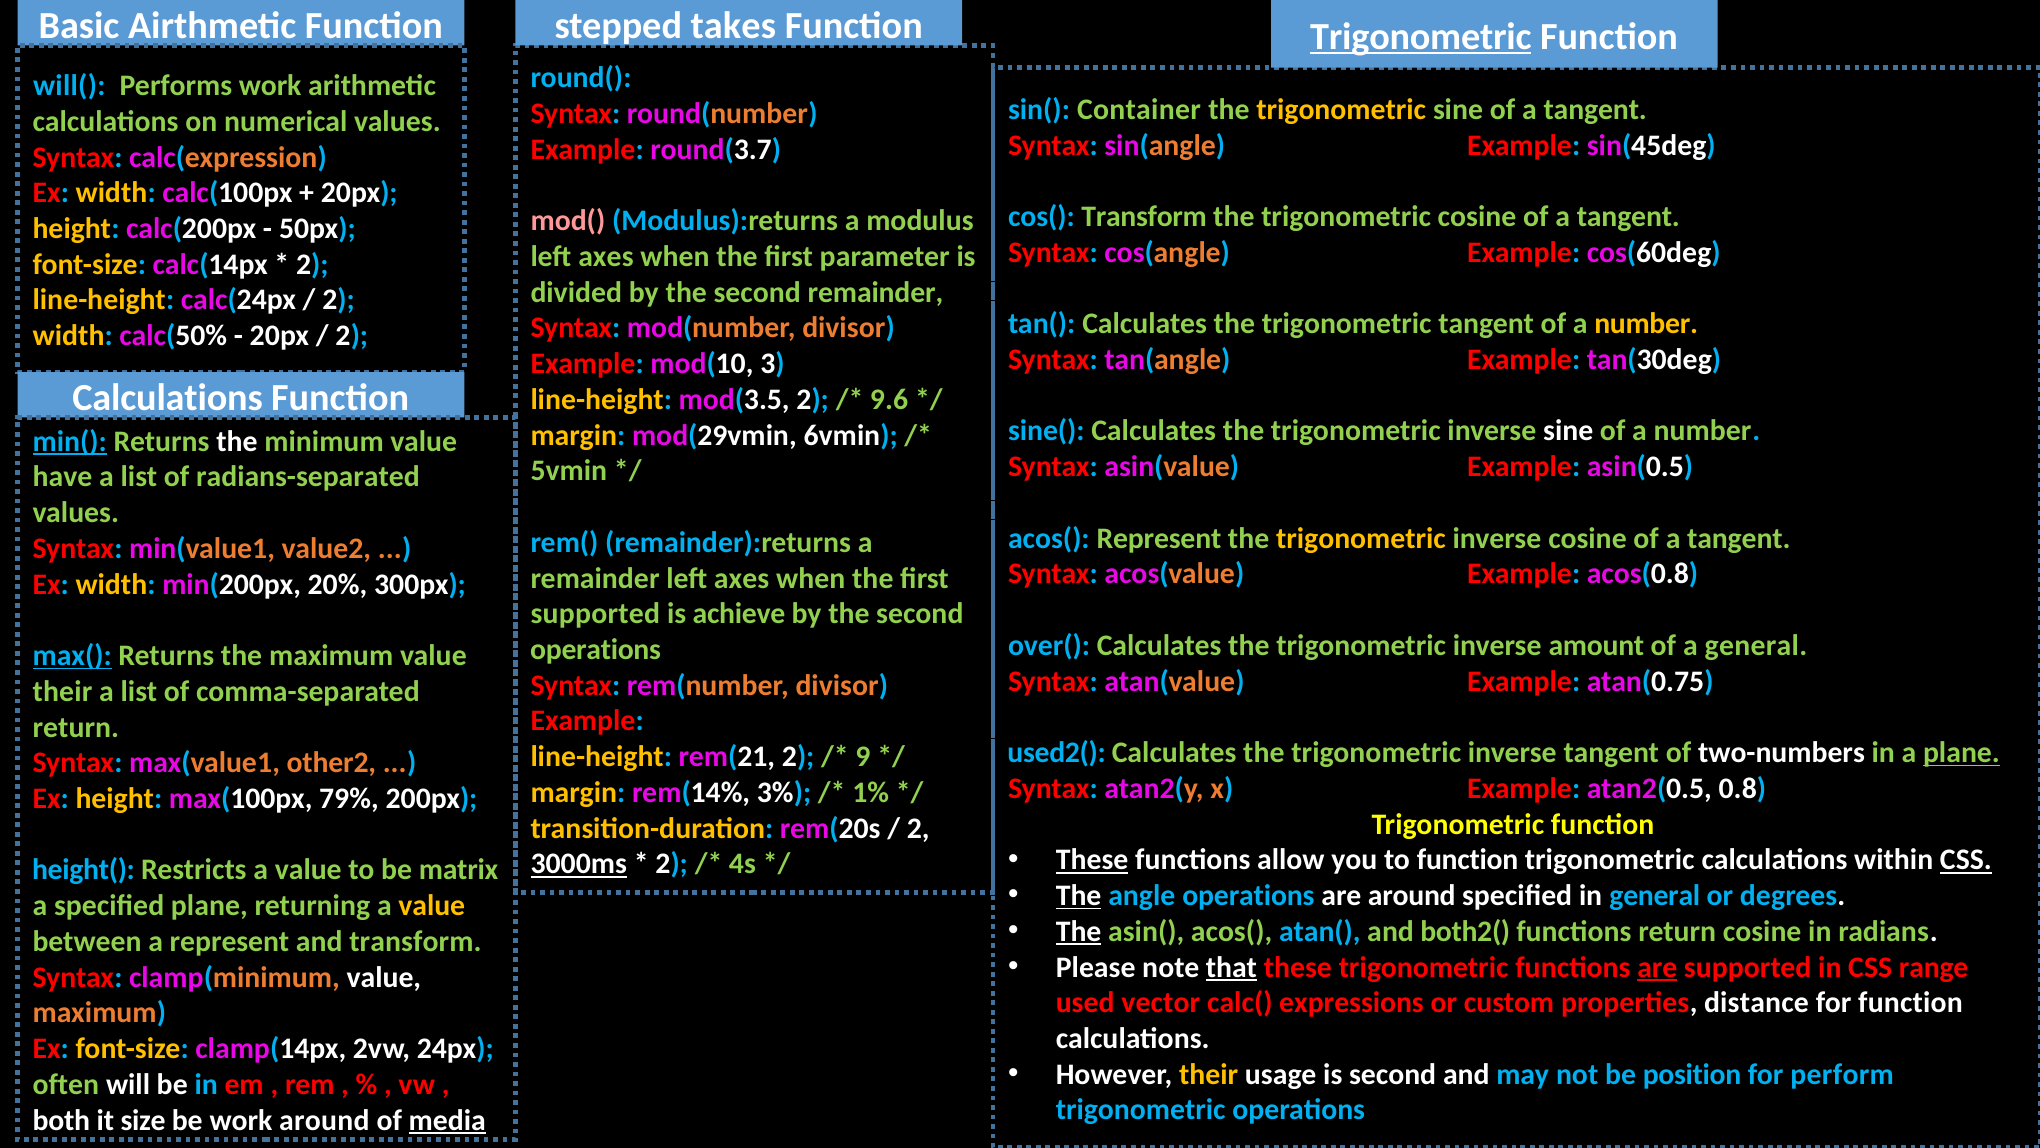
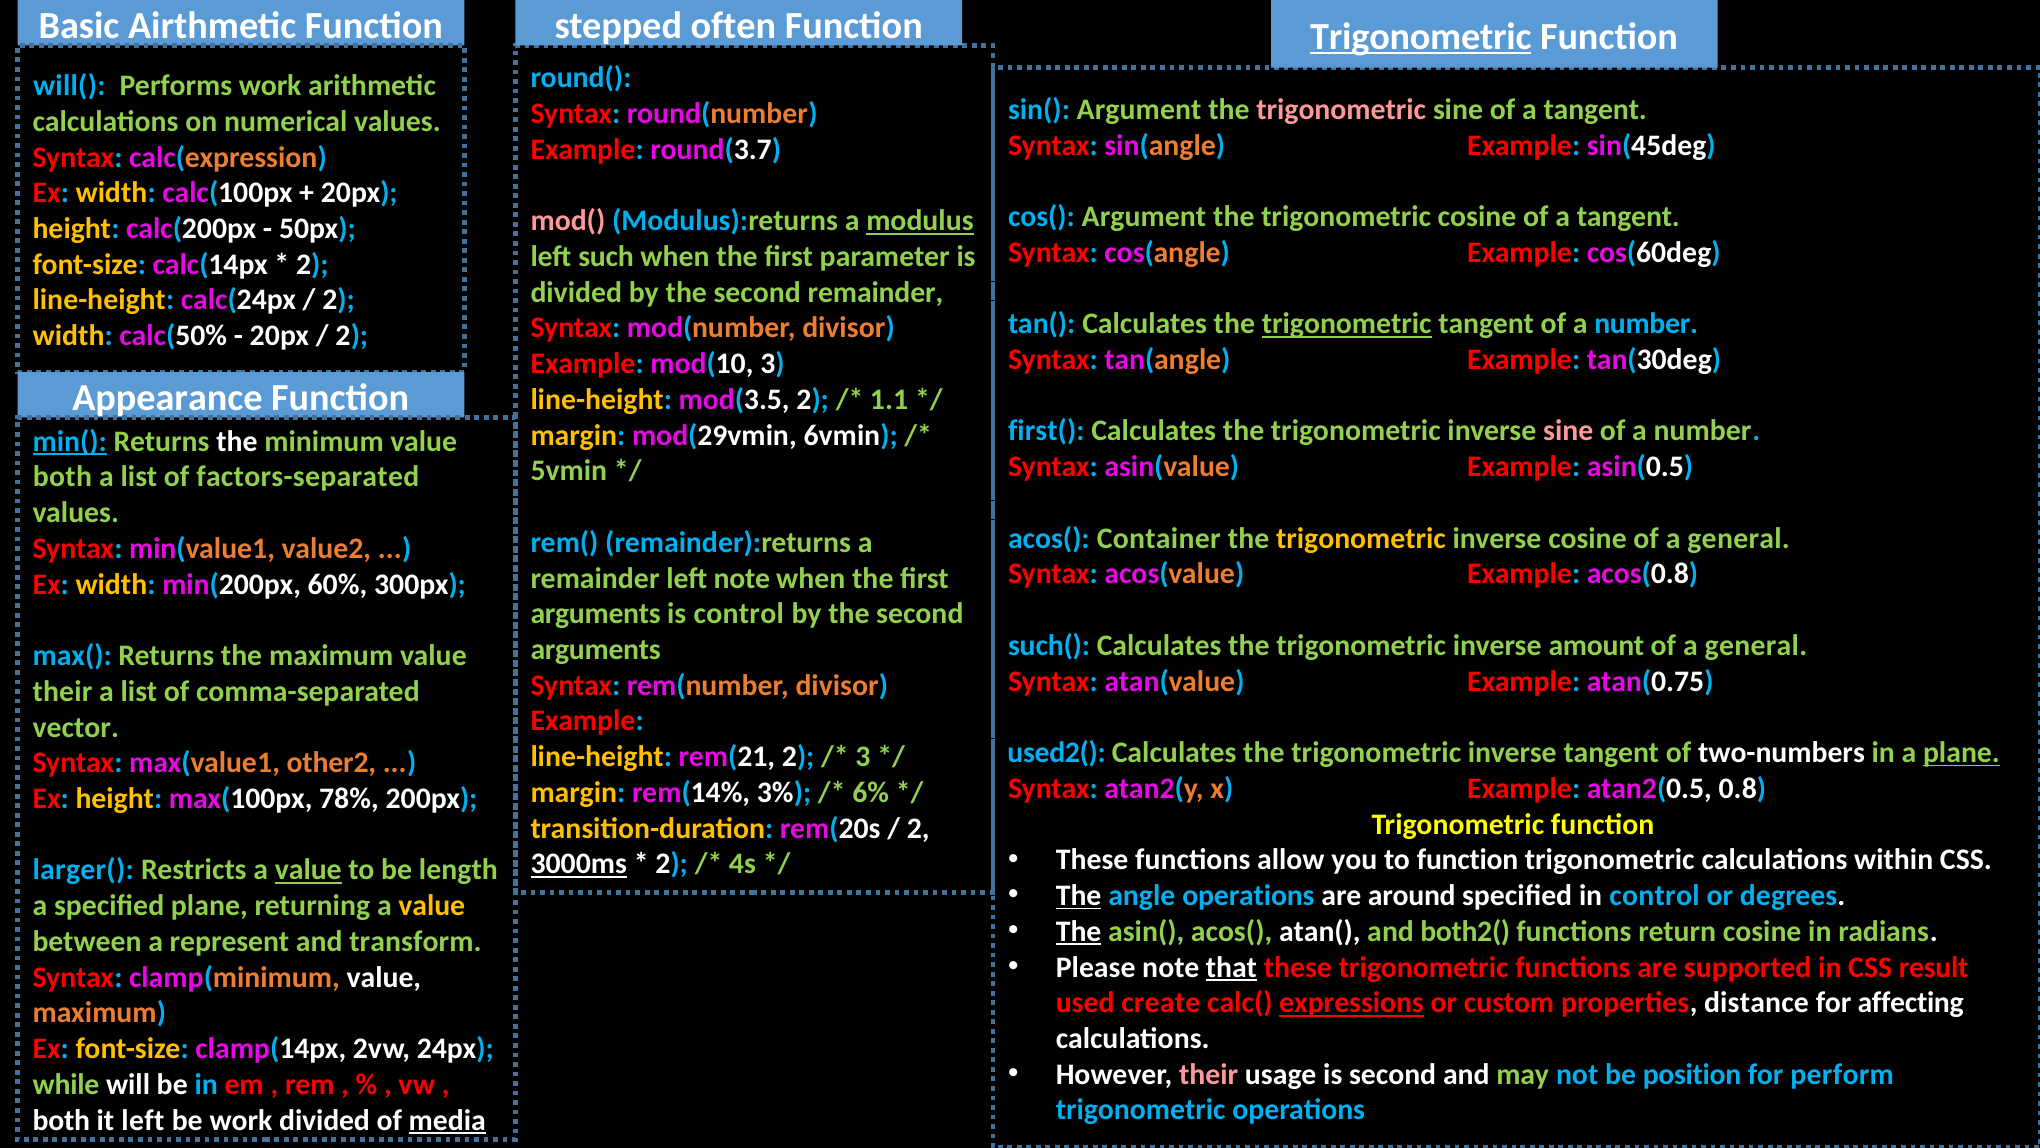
takes: takes -> often
sin( Container: Container -> Argument
trigonometric at (1341, 110) colour: yellow -> pink
cos( Transform: Transform -> Argument
modulus underline: none -> present
axes at (606, 256): axes -> such
trigonometric at (1347, 324) underline: none -> present
number at (1646, 324) colour: yellow -> light blue
Calculations at (168, 397): Calculations -> Appearance
9.6: 9.6 -> 1.1
sine(: sine( -> first(
sine at (1568, 431) colour: white -> pink
have at (63, 477): have -> both
radians-separated: radians-separated -> factors-separated
acos( Represent: Represent -> Container
tangent at (1739, 538): tangent -> general
remainder left axes: axes -> note
20%: 20% -> 60%
supported at (595, 614): supported -> arguments
is achieve: achieve -> control
over(: over( -> such(
operations at (596, 649): operations -> arguments
max( underline: present -> none
return at (76, 727): return -> vector
9 at (863, 757): 9 -> 3
1%: 1% -> 6%
79%: 79% -> 78%
These at (1092, 860) underline: present -> none
CSS at (1966, 860) underline: present -> none
height(: height( -> larger(
value at (308, 870) underline: none -> present
matrix: matrix -> length
in general: general -> control
atan( colour: light blue -> white
are at (1657, 967) underline: present -> none
range: range -> result
vector: vector -> create
expressions underline: none -> present
for function: function -> affecting
their at (1209, 1074) colour: yellow -> pink
may colour: light blue -> light green
often: often -> while
it size: size -> left
work around: around -> divided
